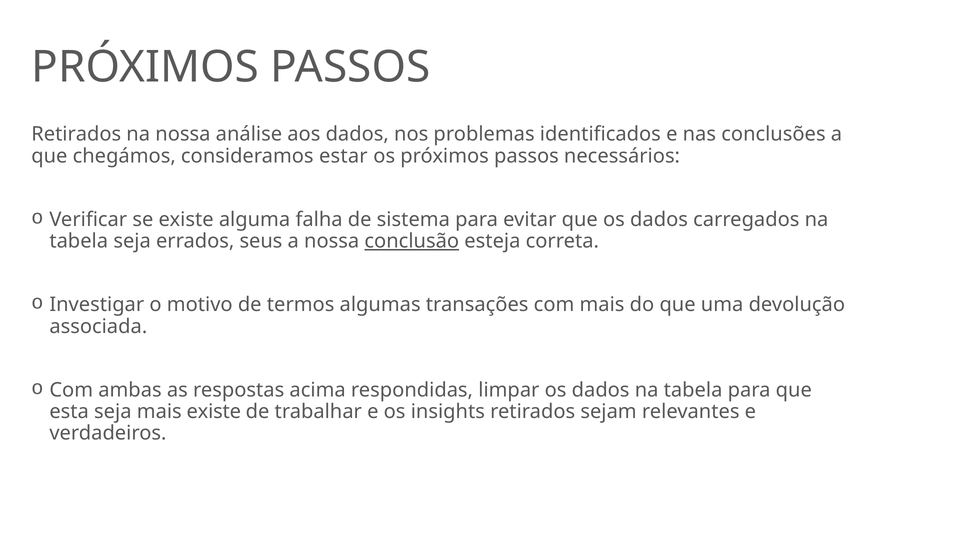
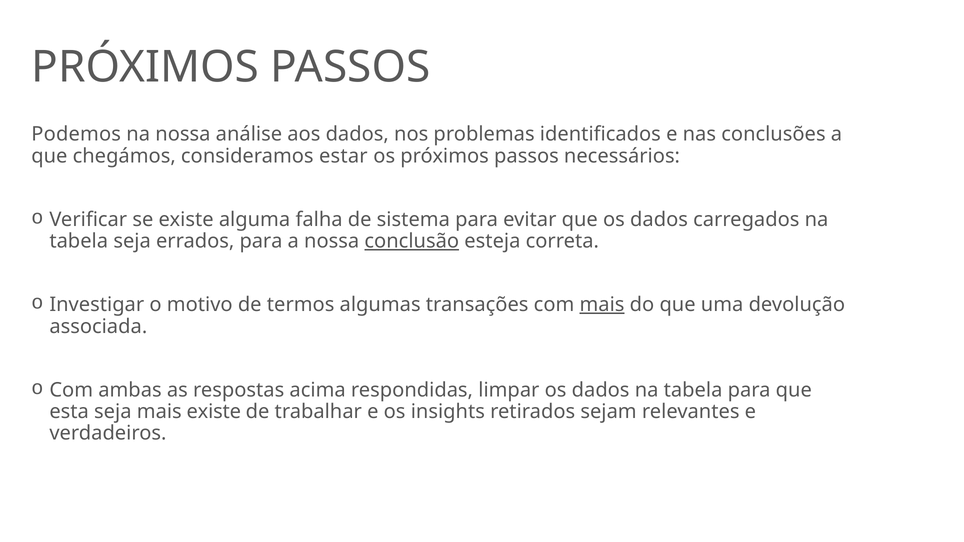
Retirados at (76, 134): Retirados -> Podemos
errados seus: seus -> para
mais at (602, 305) underline: none -> present
